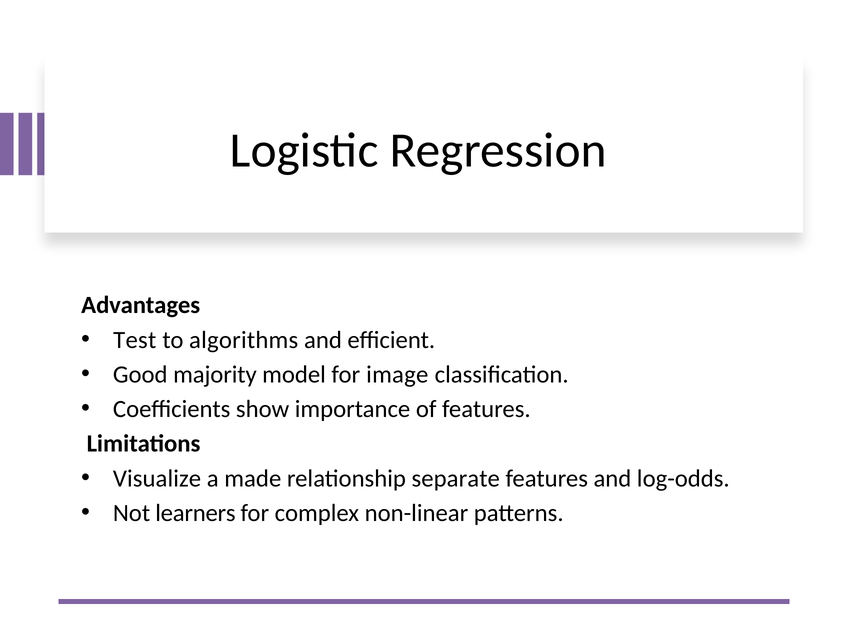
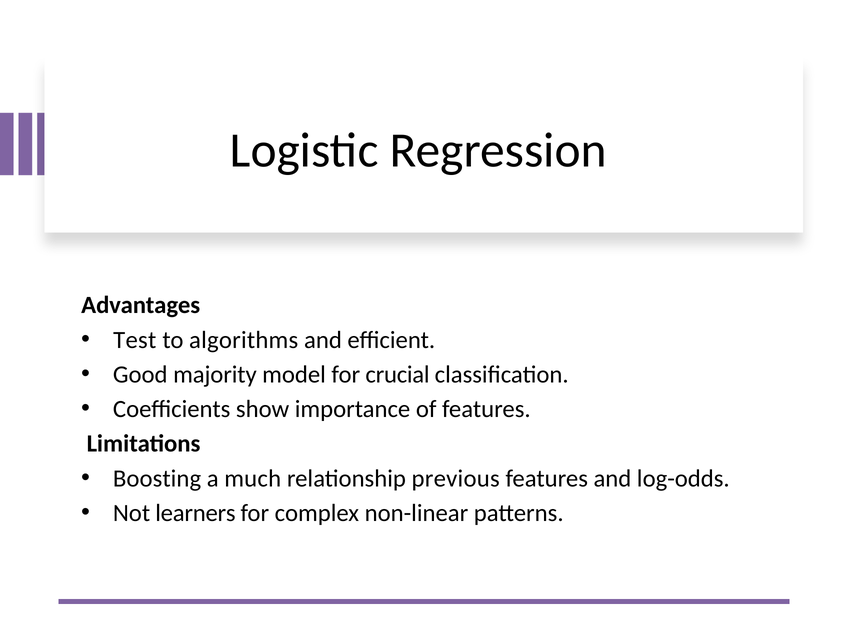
image: image -> crucial
Visualize: Visualize -> Boosting
made: made -> much
separate: separate -> previous
